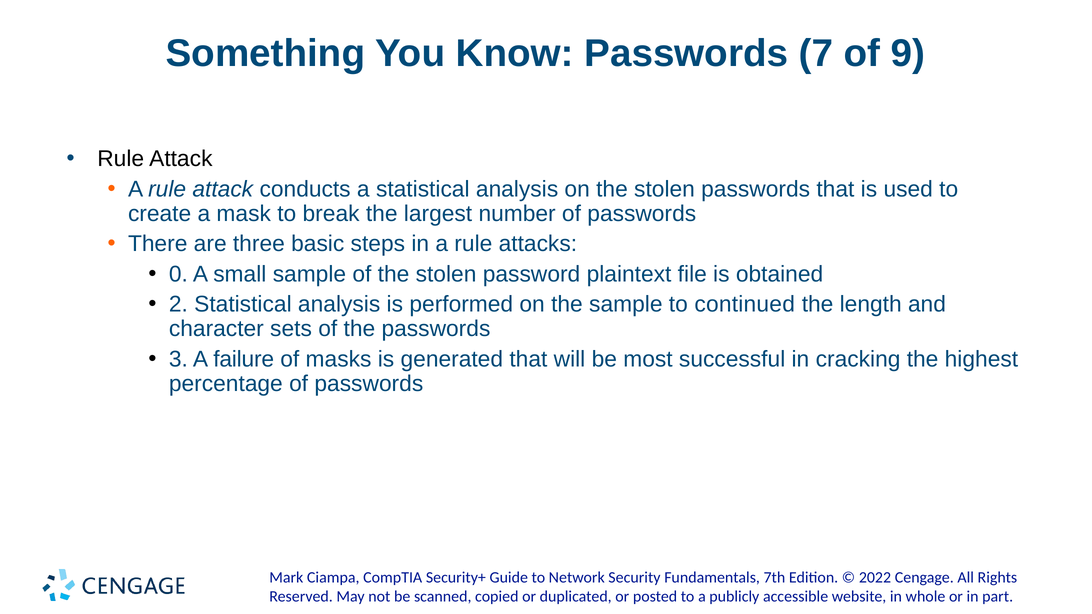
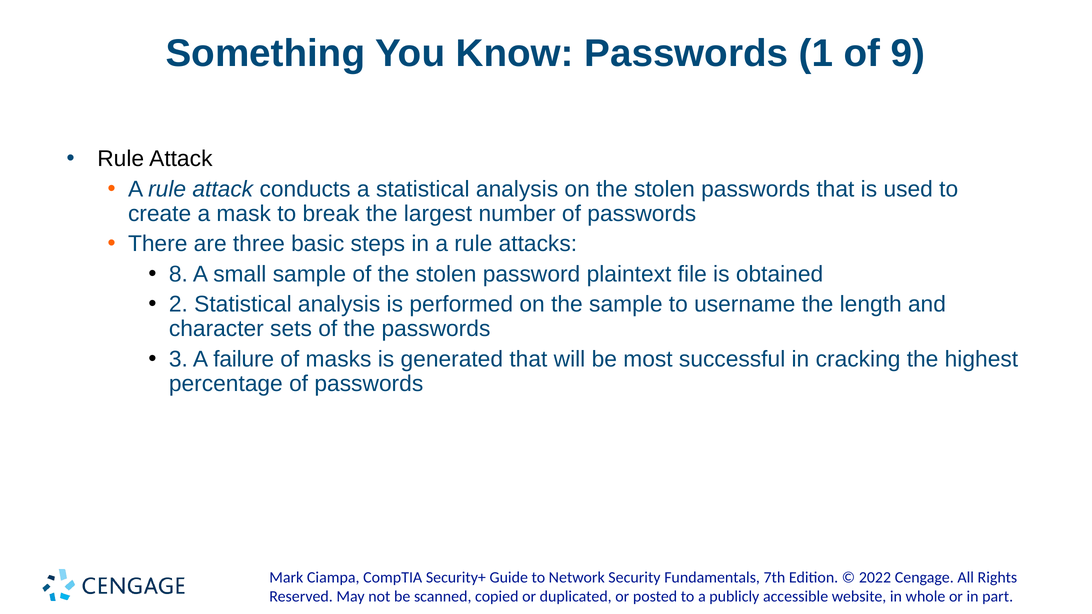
7: 7 -> 1
0: 0 -> 8
continued: continued -> username
